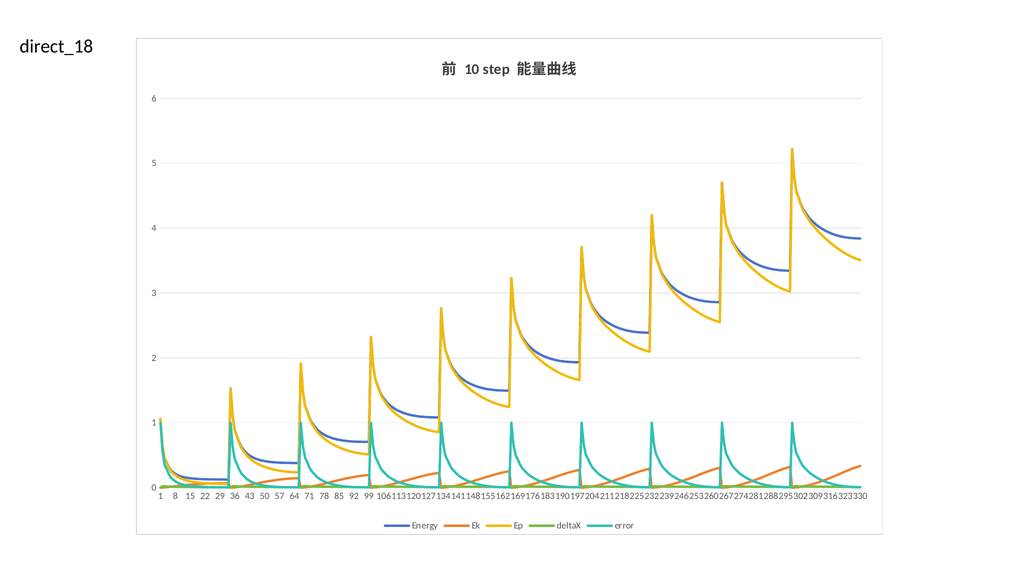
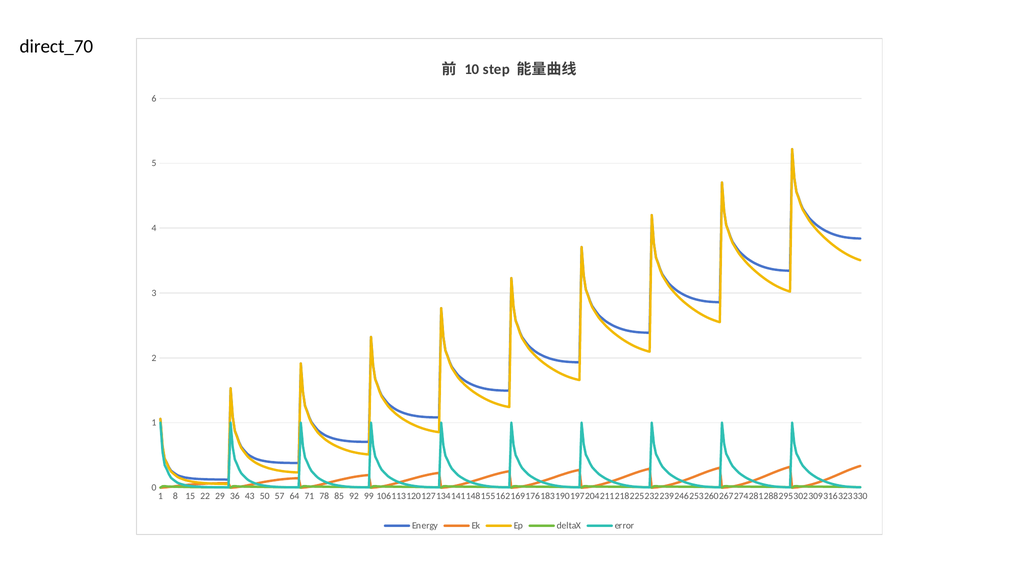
direct_18: direct_18 -> direct_70
